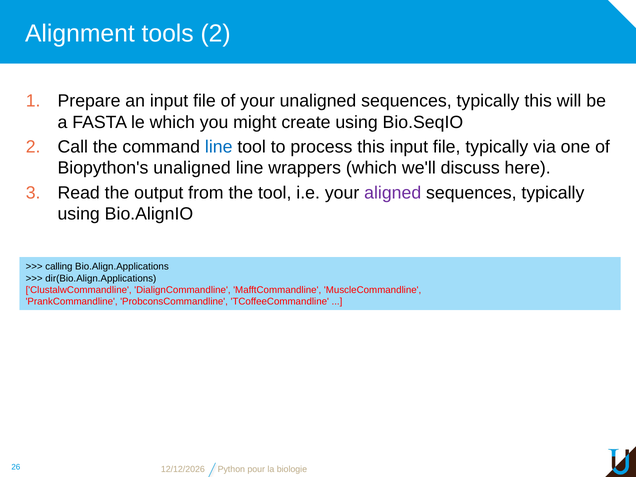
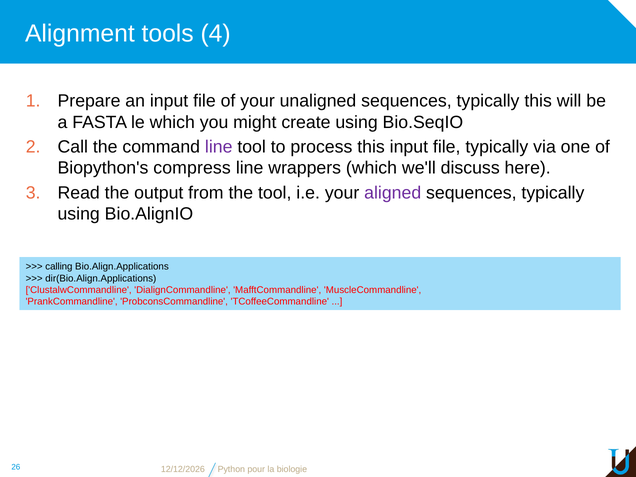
tools 2: 2 -> 4
line at (219, 147) colour: blue -> purple
Biopython's unaligned: unaligned -> compress
